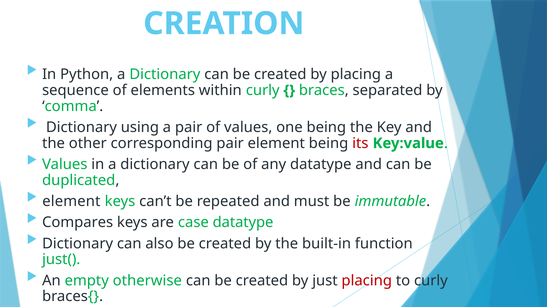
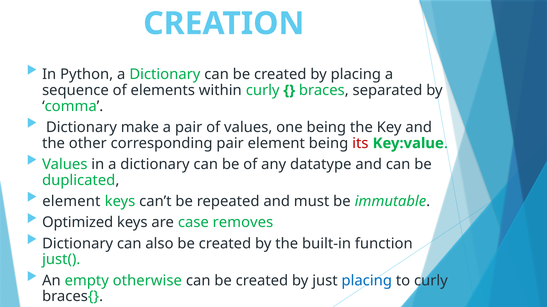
using: using -> make
Compares: Compares -> Optimized
case datatype: datatype -> removes
placing at (367, 281) colour: red -> blue
